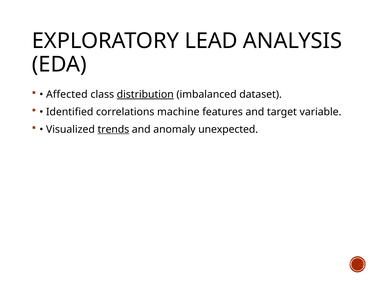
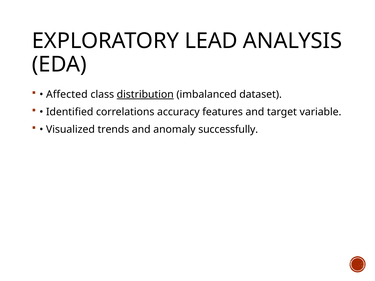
machine: machine -> accuracy
trends underline: present -> none
unexpected: unexpected -> successfully
